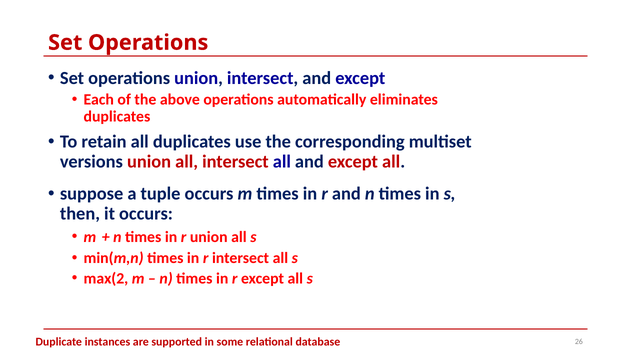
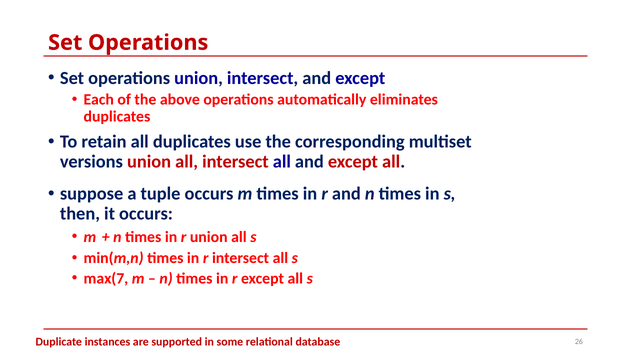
max(2: max(2 -> max(7
